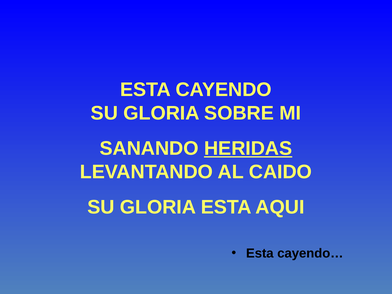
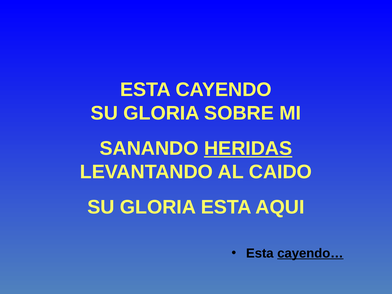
cayendo… underline: none -> present
